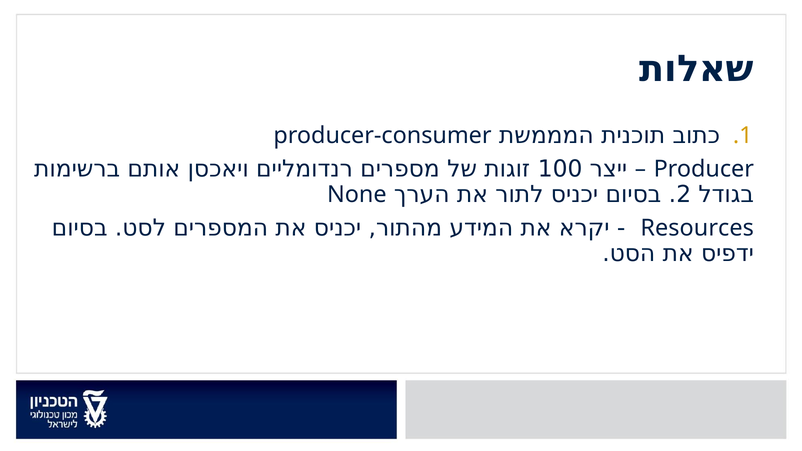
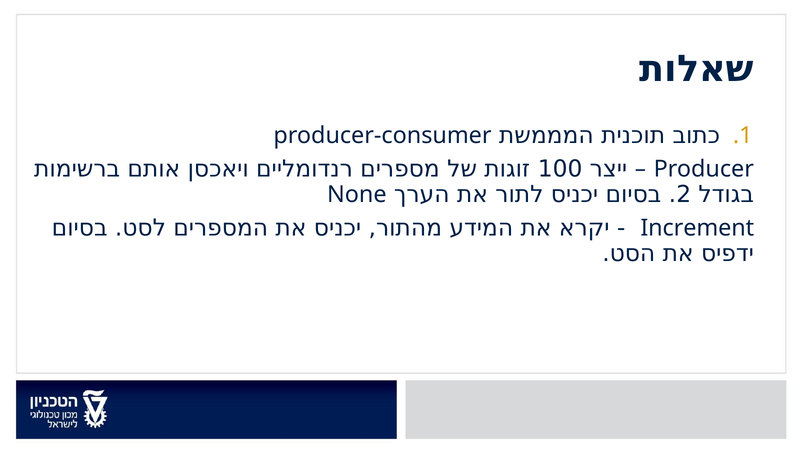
Resources: Resources -> Increment
